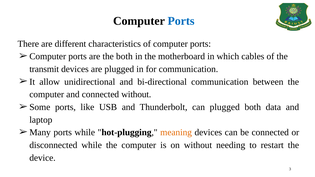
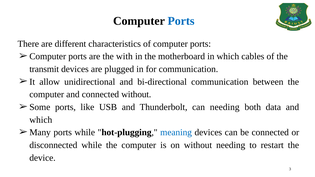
the both: both -> with
can plugged: plugged -> needing
laptop at (41, 120): laptop -> which
meaning colour: orange -> blue
